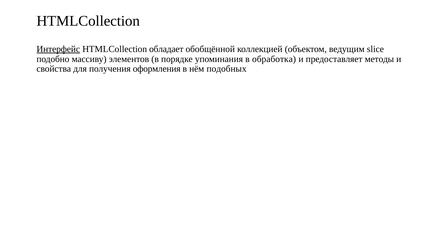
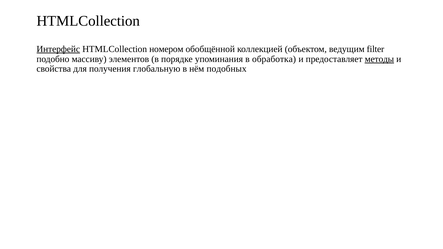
обладает: обладает -> номером
slice: slice -> filter
методы underline: none -> present
оформления: оформления -> глобальную
